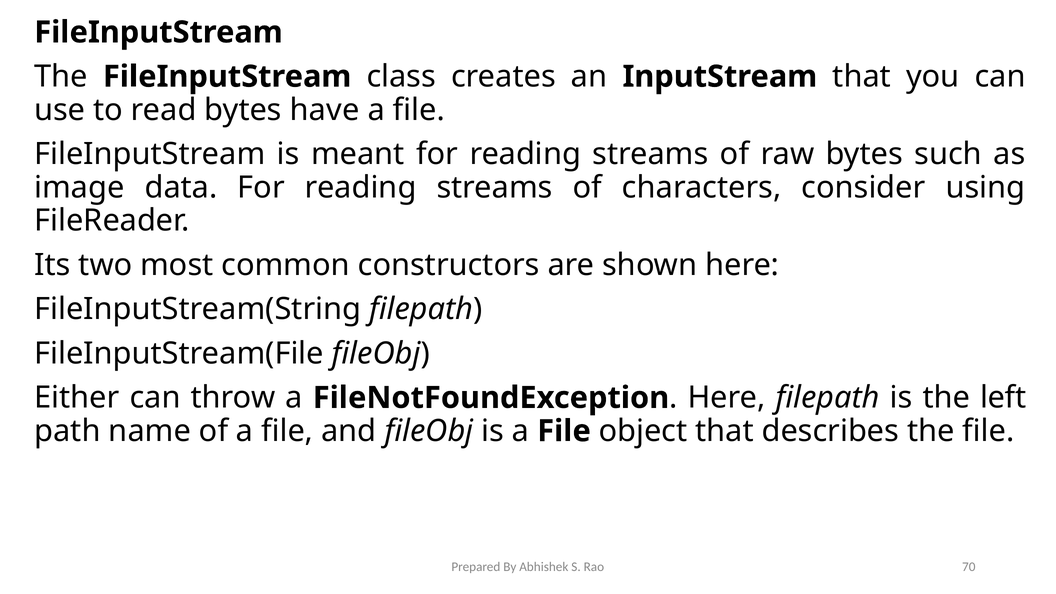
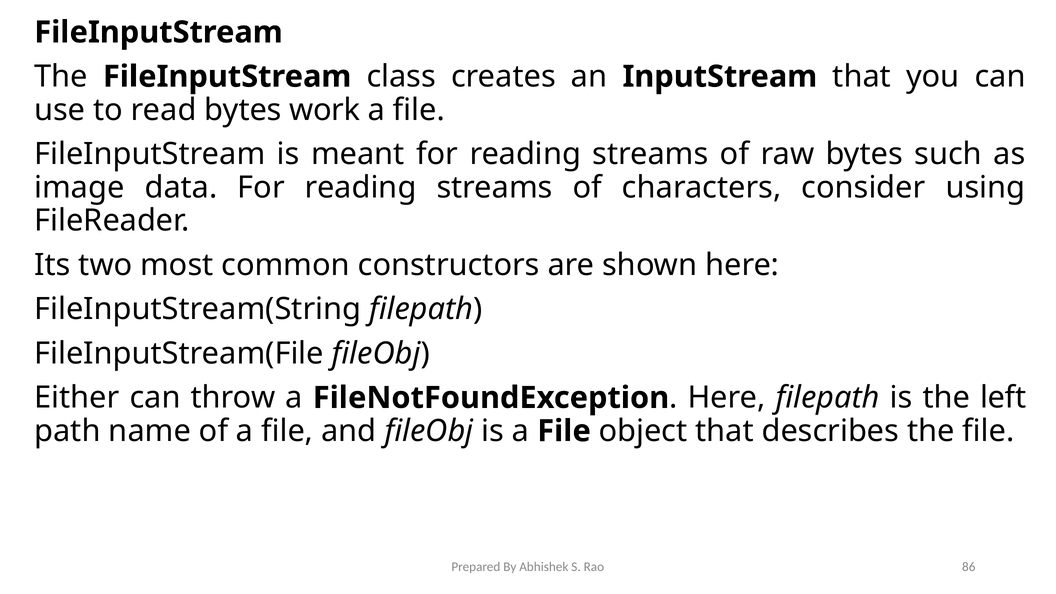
have: have -> work
70: 70 -> 86
